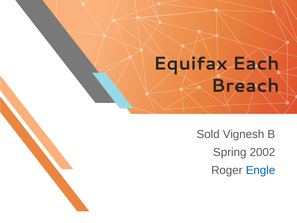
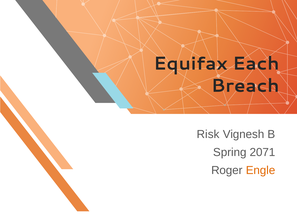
Sold: Sold -> Risk
2002: 2002 -> 2071
Engle colour: blue -> orange
